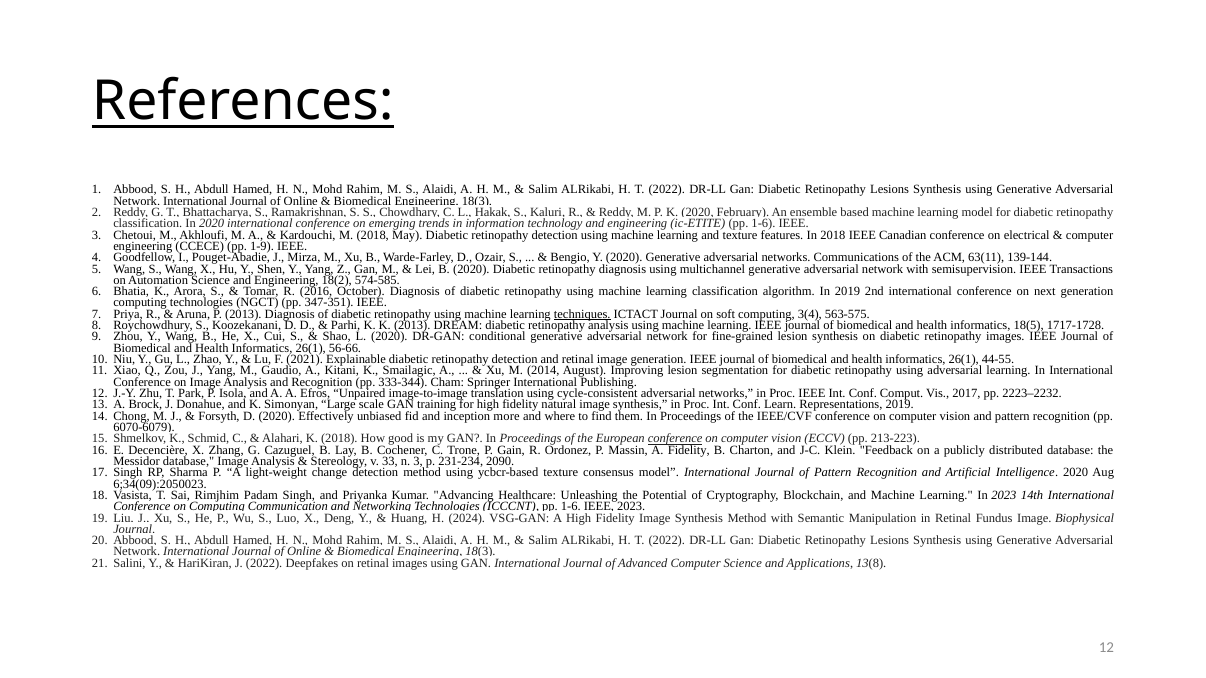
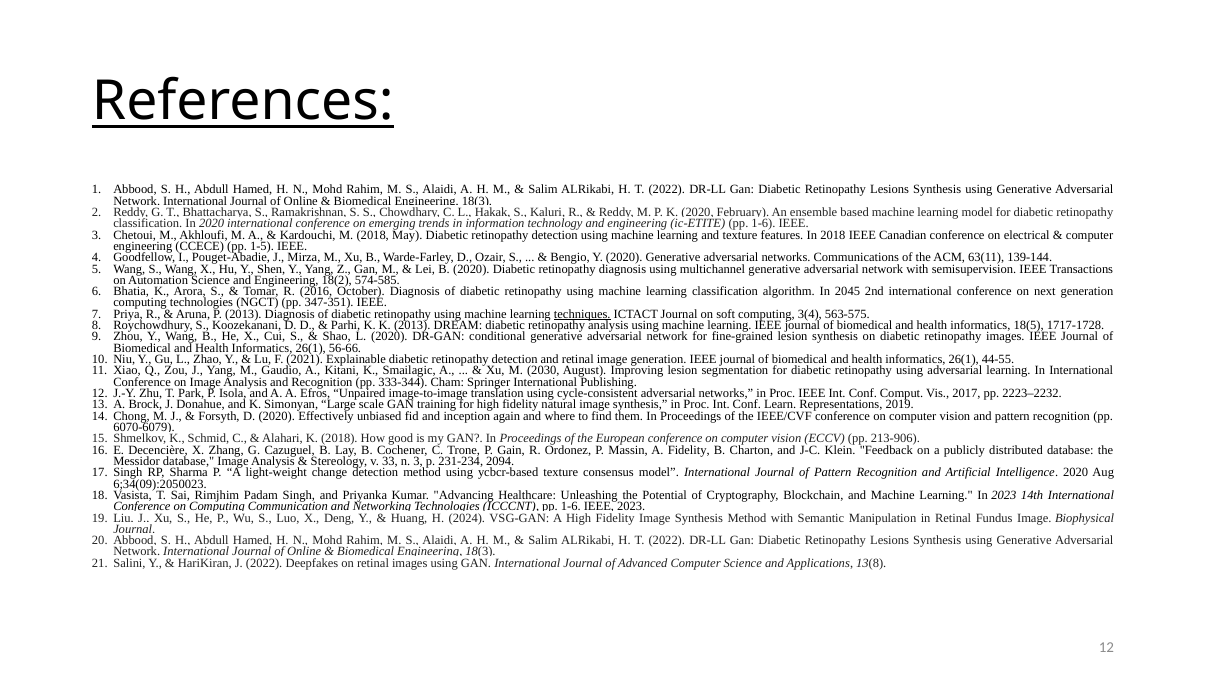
1-9: 1-9 -> 1-5
In 2019: 2019 -> 2045
2014: 2014 -> 2030
more: more -> again
conference at (675, 439) underline: present -> none
213-223: 213-223 -> 213-906
2090: 2090 -> 2094
